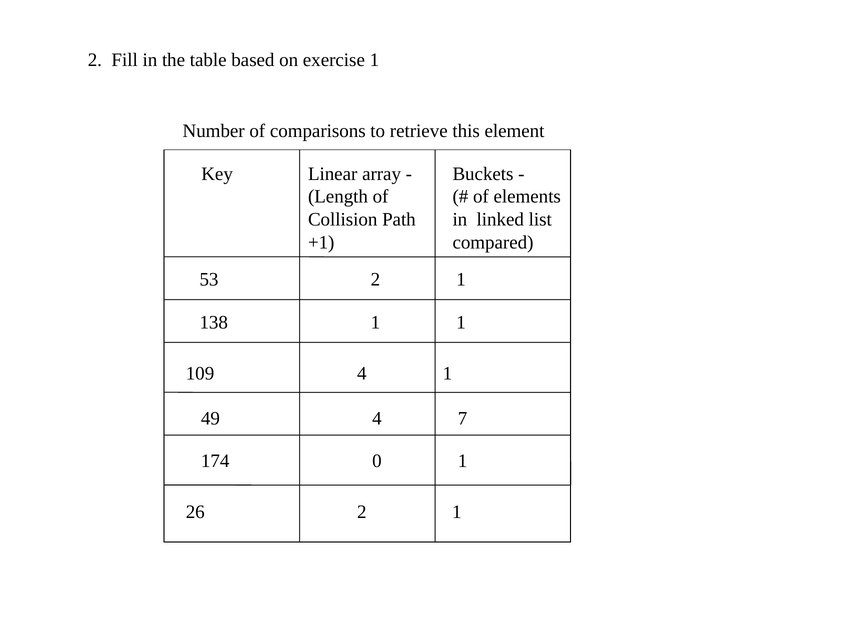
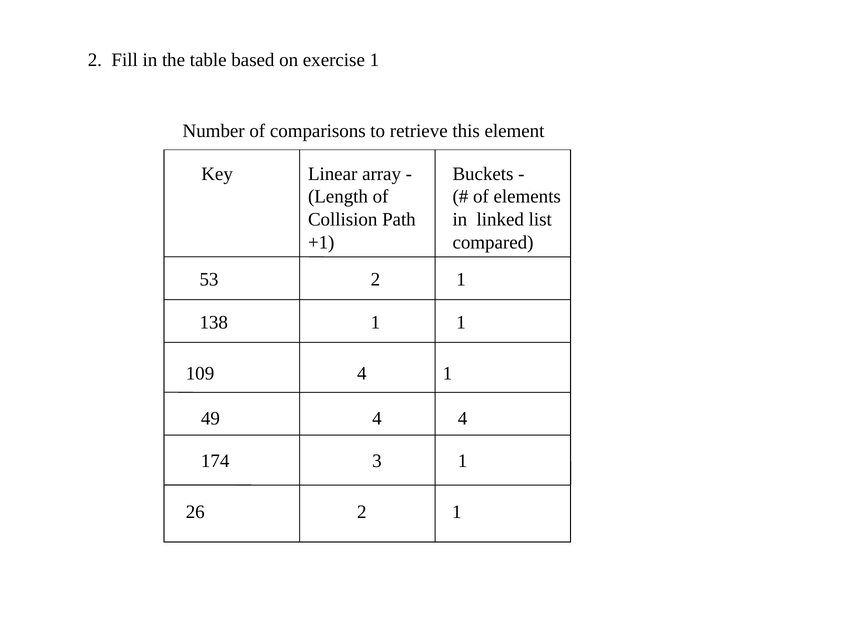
4 7: 7 -> 4
0: 0 -> 3
